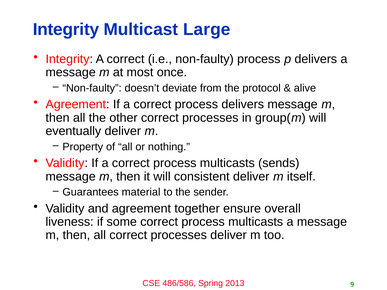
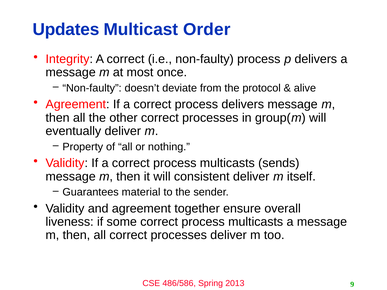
Integrity at (66, 29): Integrity -> Updates
Large: Large -> Order
